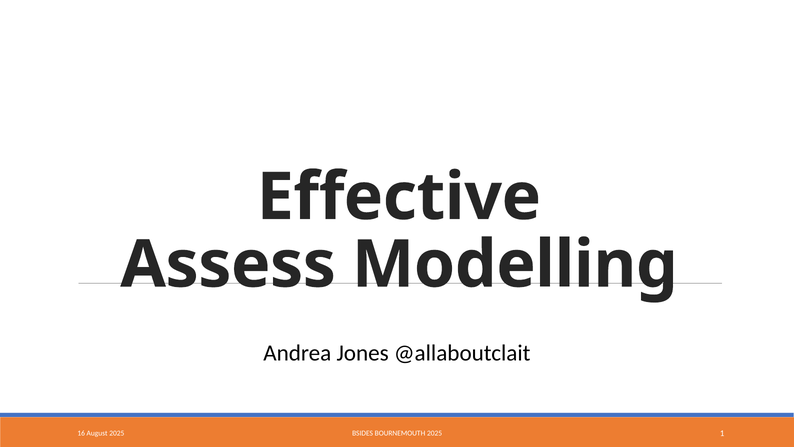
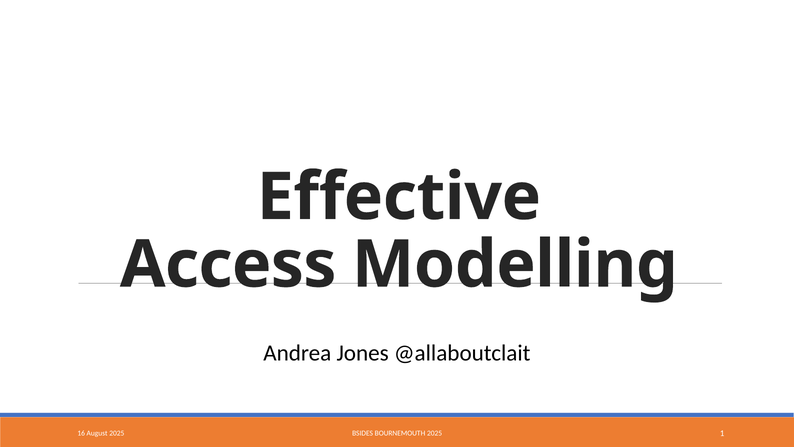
Assess: Assess -> Access
